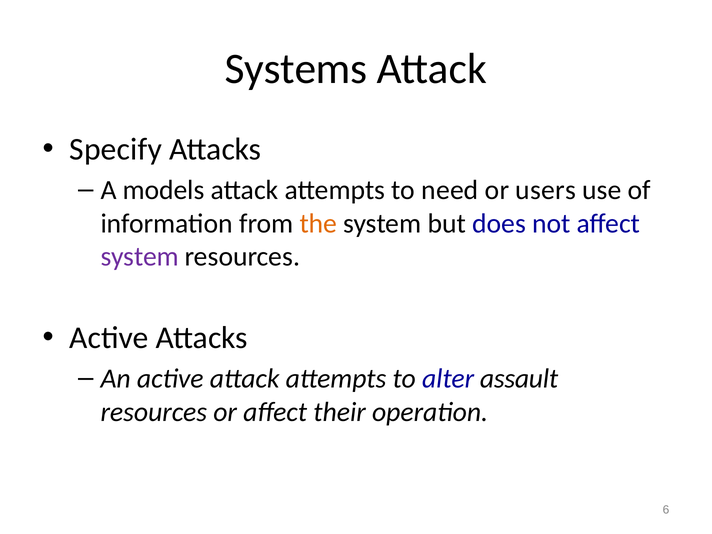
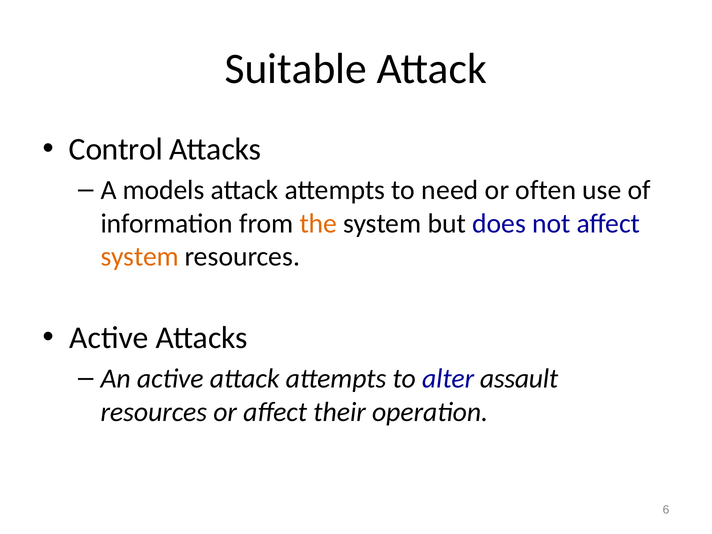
Systems: Systems -> Suitable
Specify: Specify -> Control
users: users -> often
system at (140, 257) colour: purple -> orange
